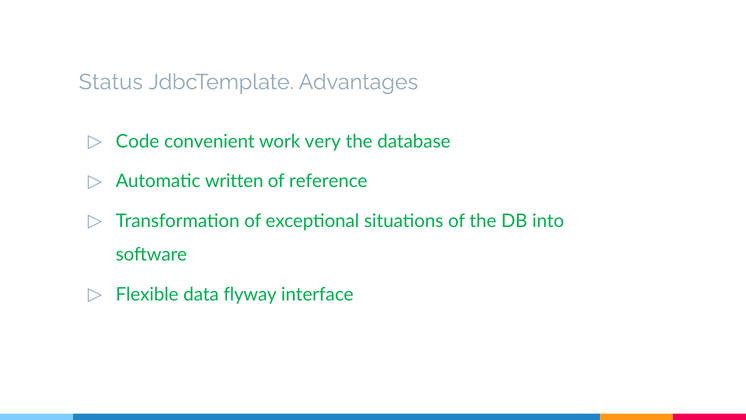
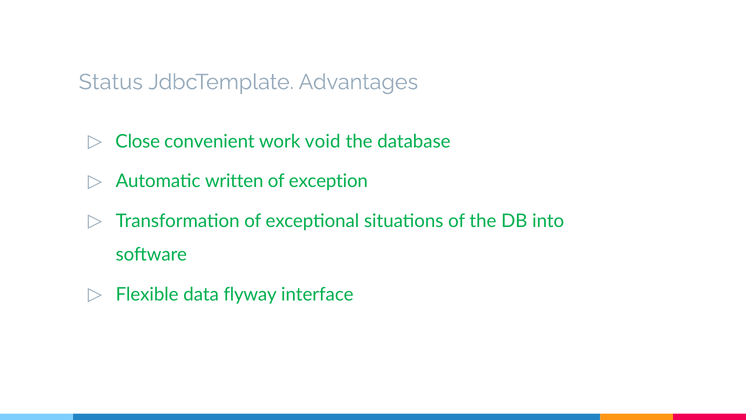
Code: Code -> Close
very: very -> void
reference: reference -> exception
